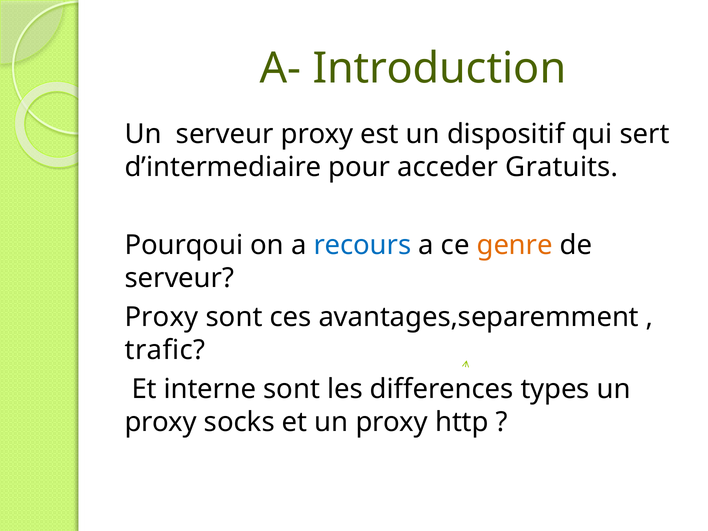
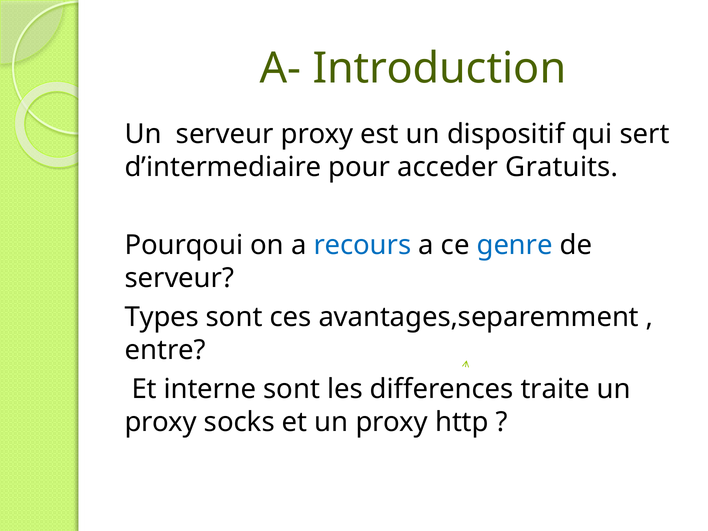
genre colour: orange -> blue
Proxy at (162, 317): Proxy -> Types
trafic: trafic -> entre
types: types -> traite
